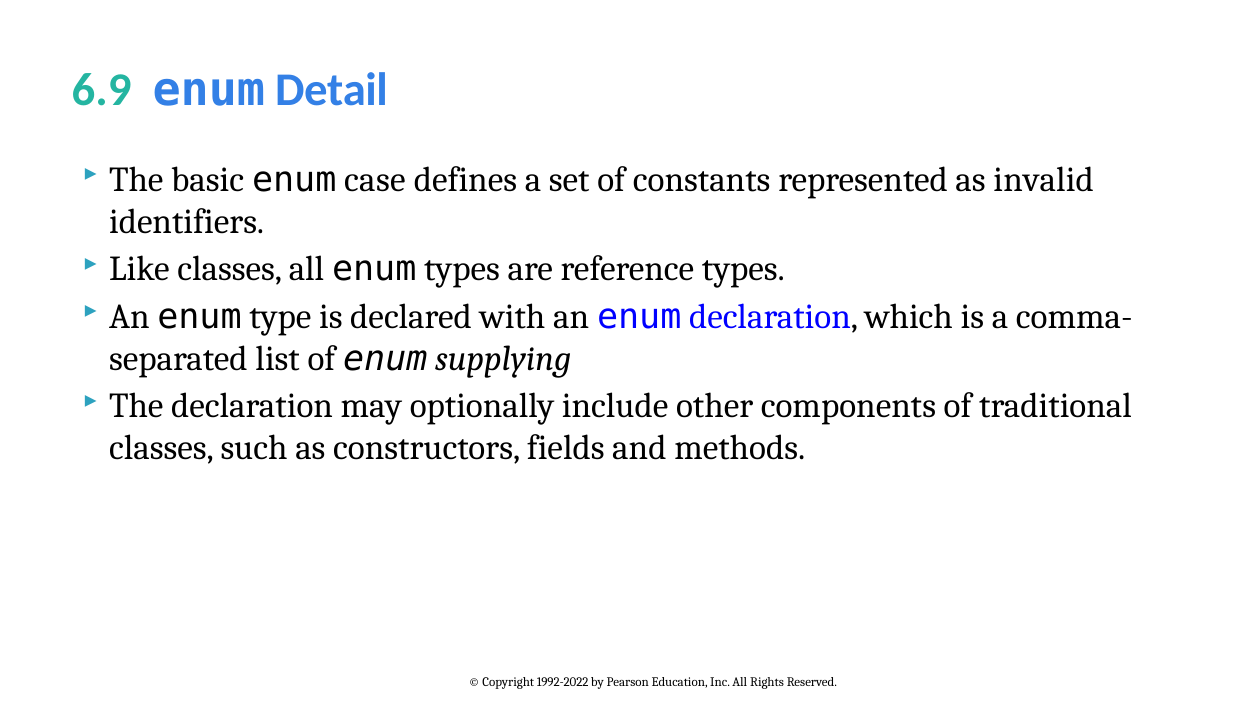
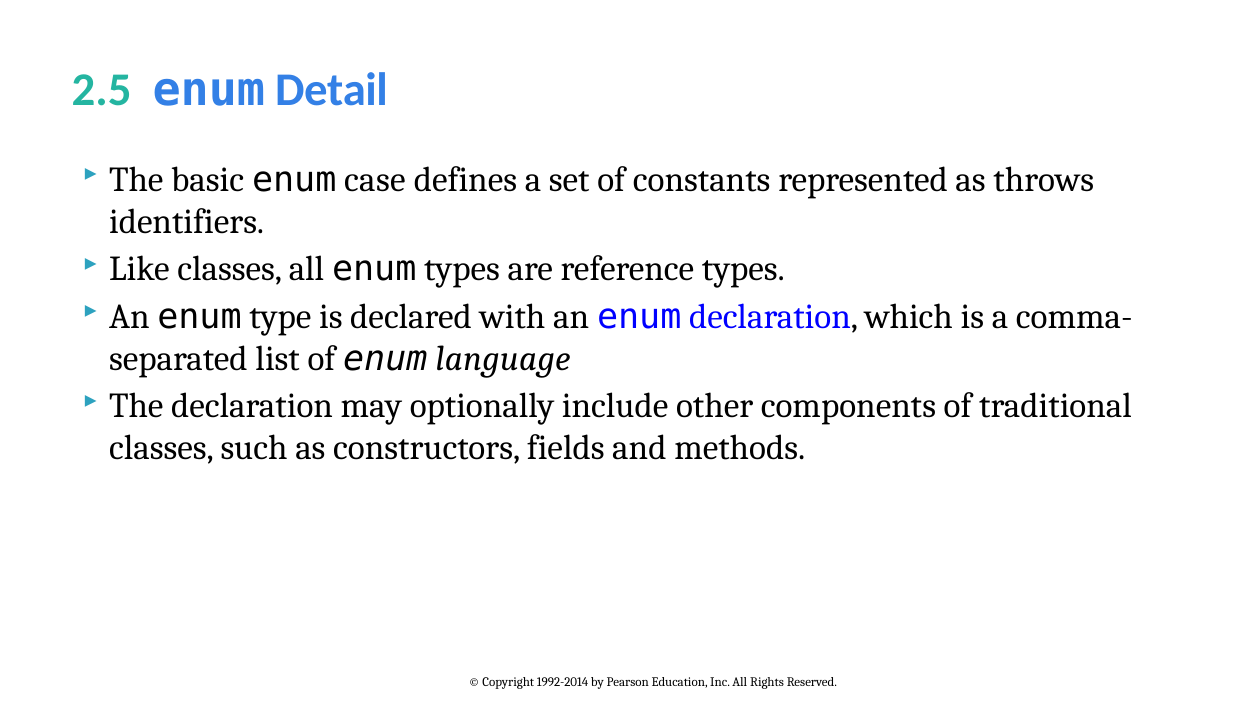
6.9: 6.9 -> 2.5
invalid: invalid -> throws
supplying: supplying -> language
1992-2022: 1992-2022 -> 1992-2014
